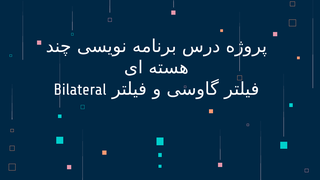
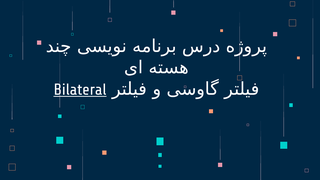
Bilateral underline: none -> present
